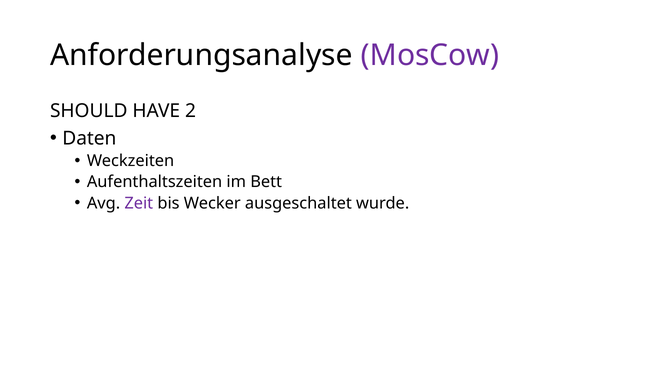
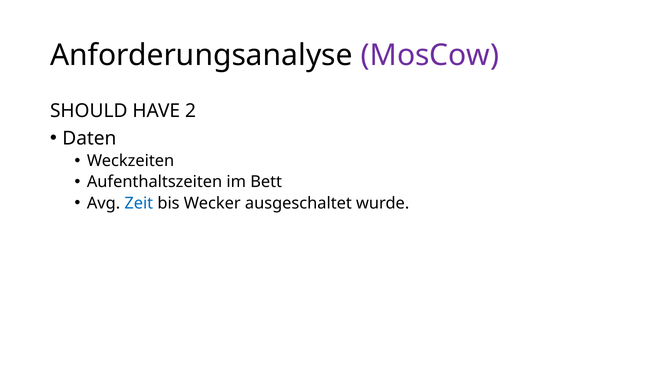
Zeit colour: purple -> blue
